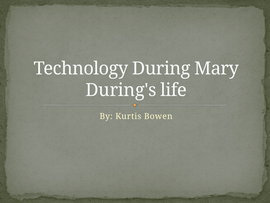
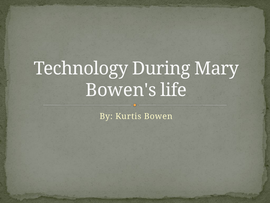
During's: During's -> Bowen's
